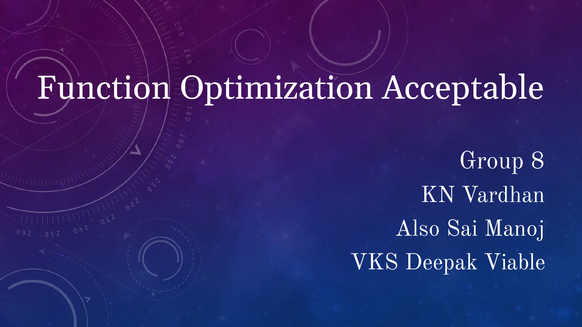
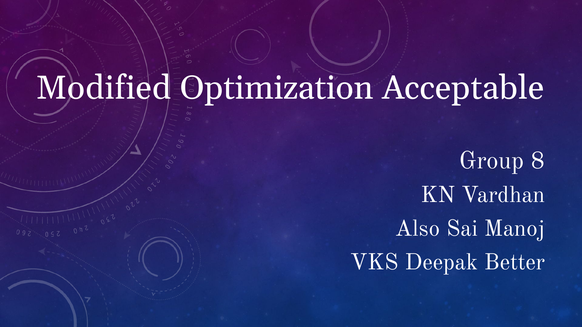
Function: Function -> Modified
Viable: Viable -> Better
